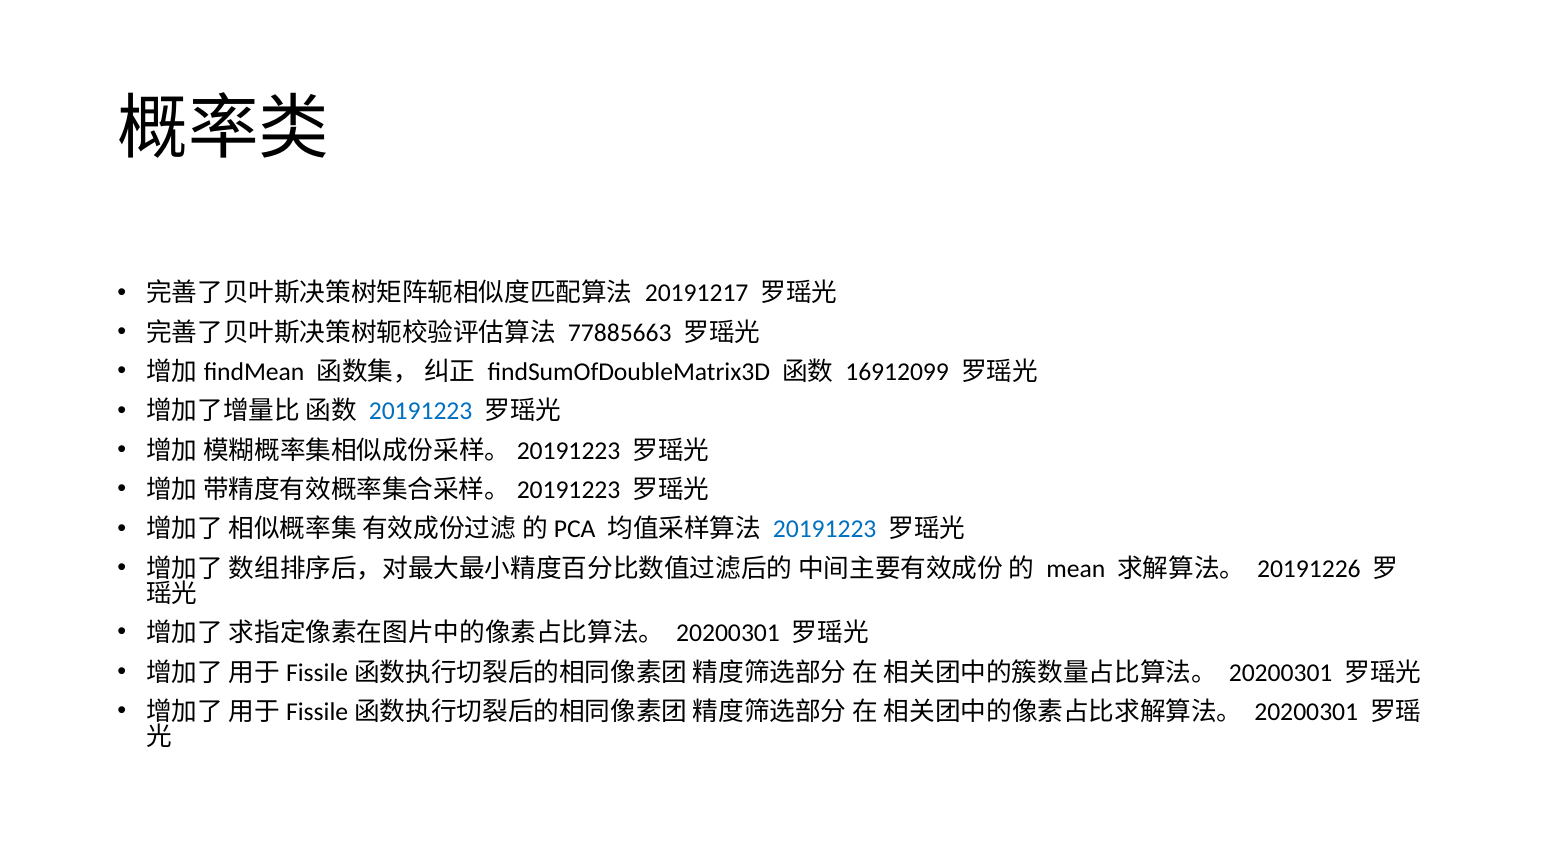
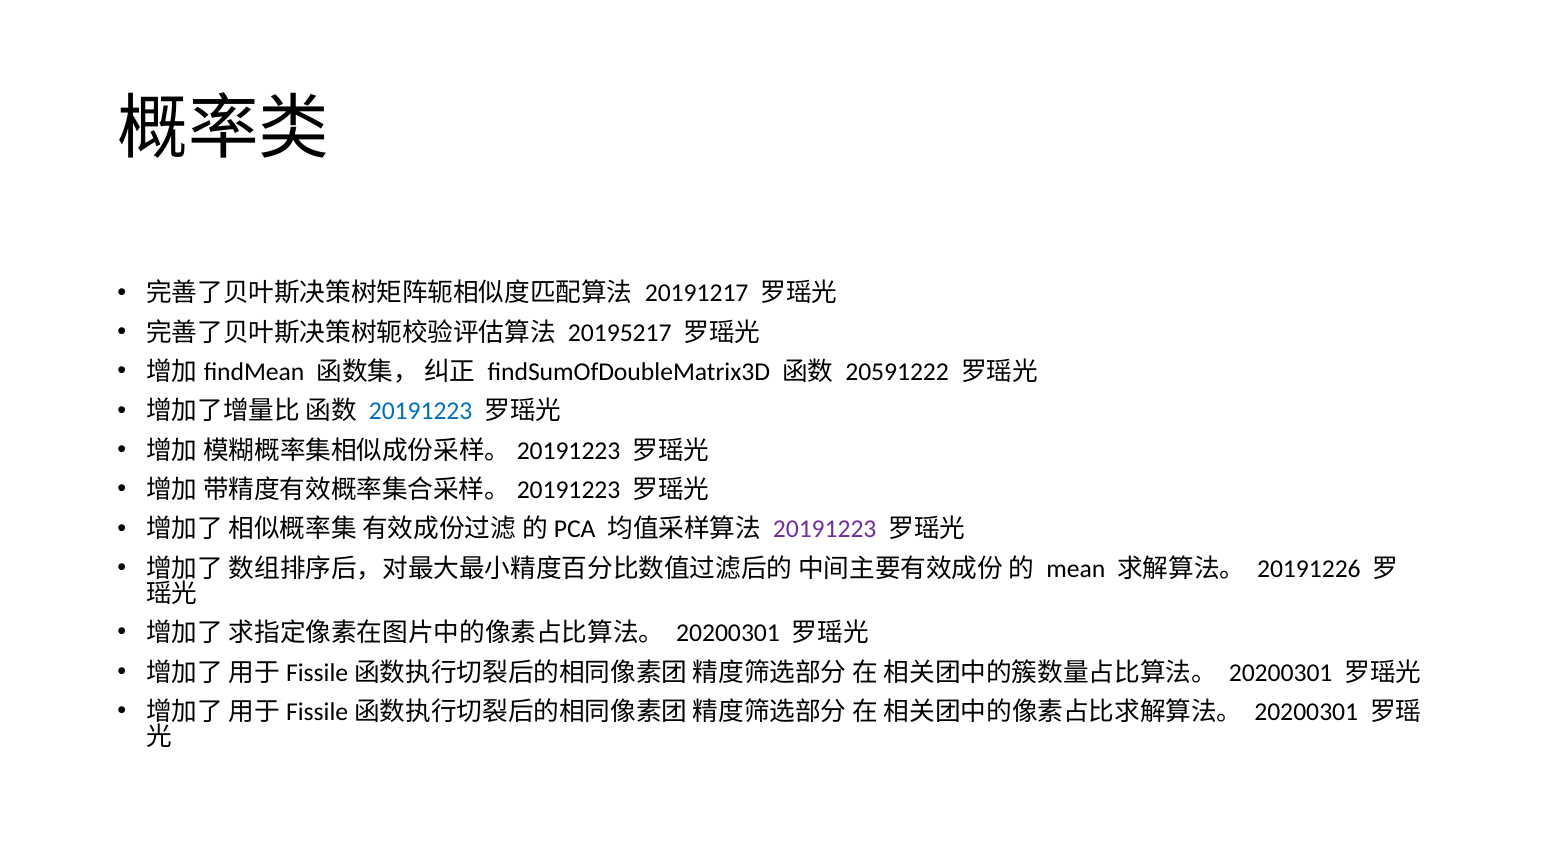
77885663: 77885663 -> 20195217
16912099: 16912099 -> 20591222
20191223 at (825, 529) colour: blue -> purple
